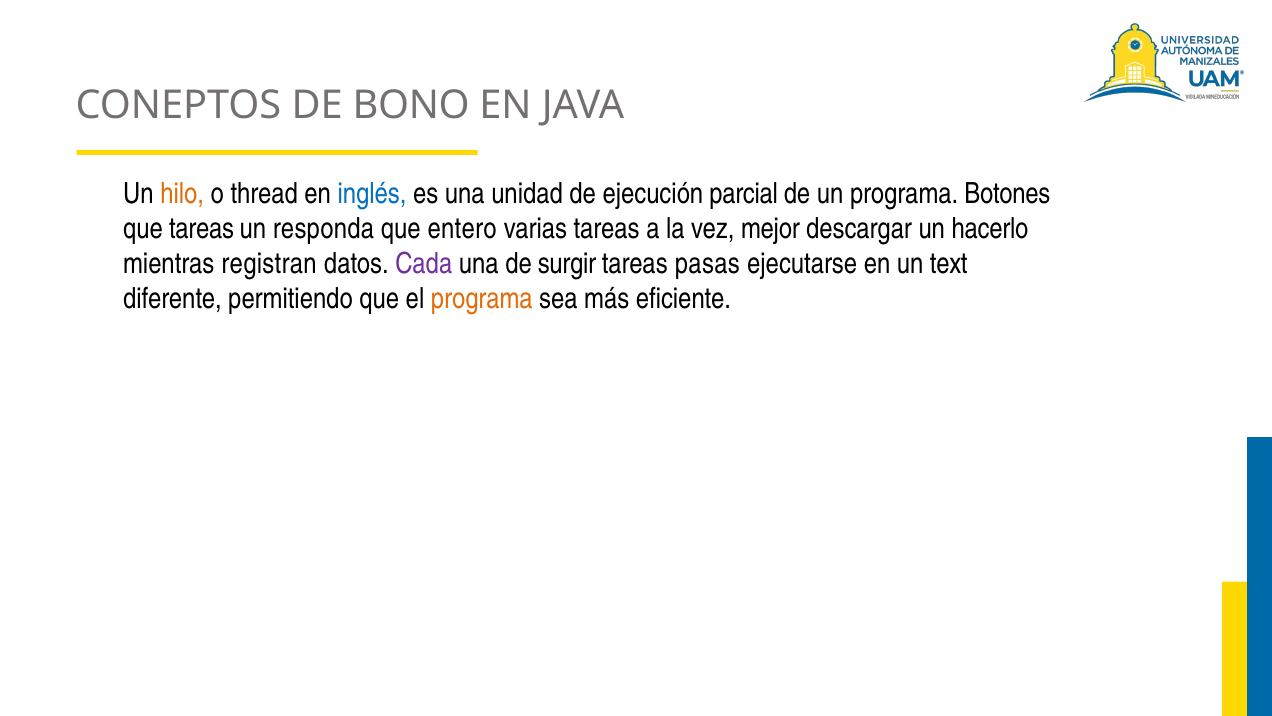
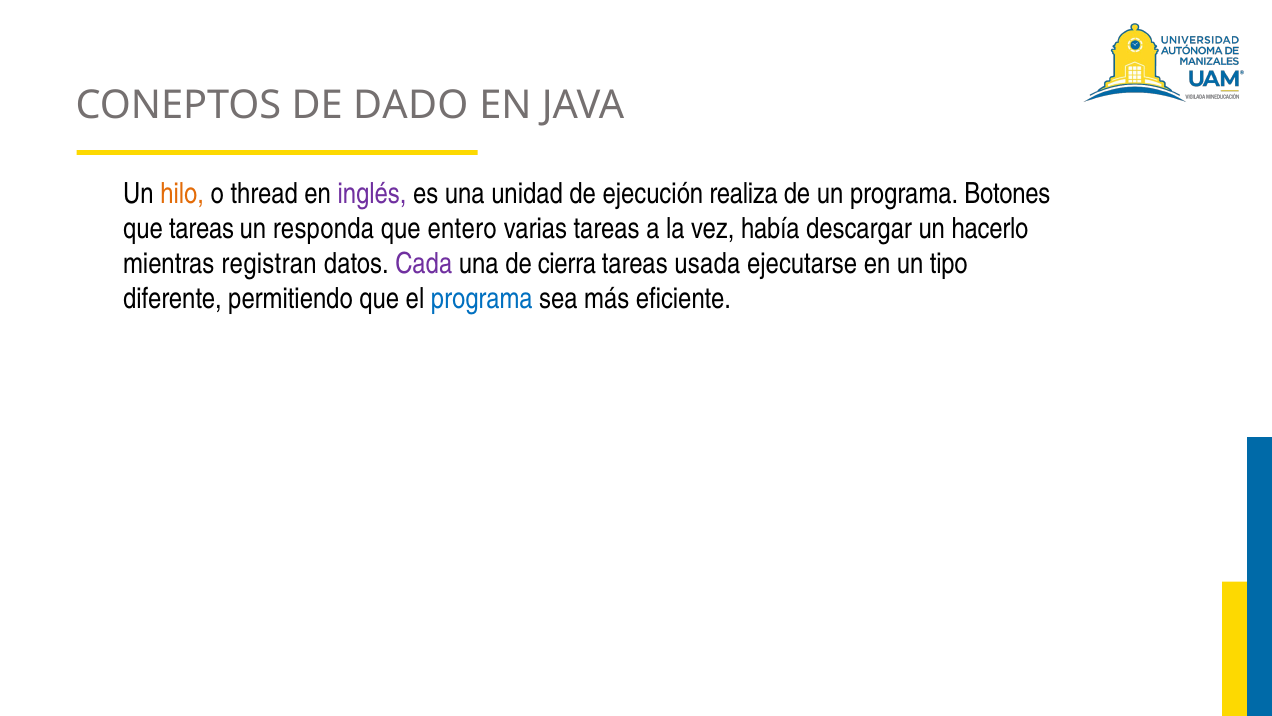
BONO: BONO -> DADO
inglés colour: blue -> purple
parcial: parcial -> realiza
mejor: mejor -> había
surgir: surgir -> cierra
pasas: pasas -> usada
text: text -> tipo
programa at (482, 299) colour: orange -> blue
